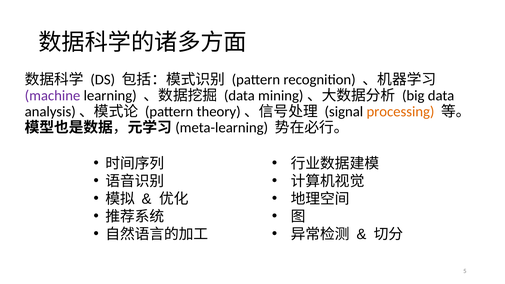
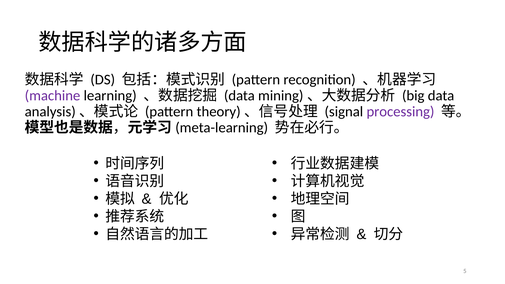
processing colour: orange -> purple
